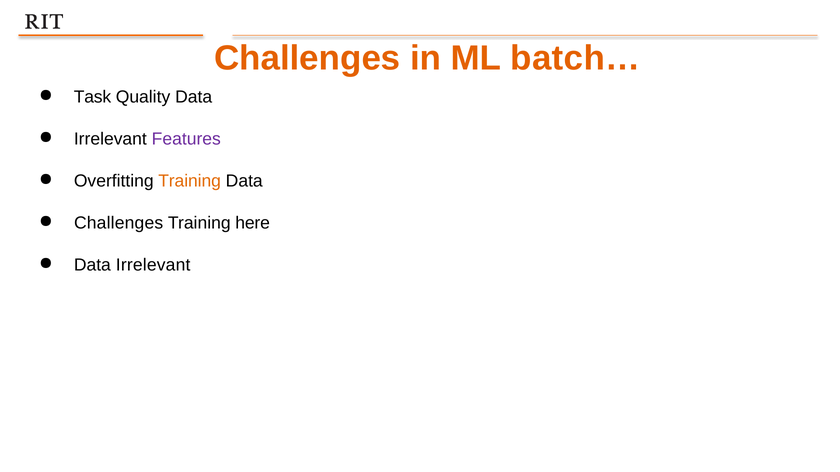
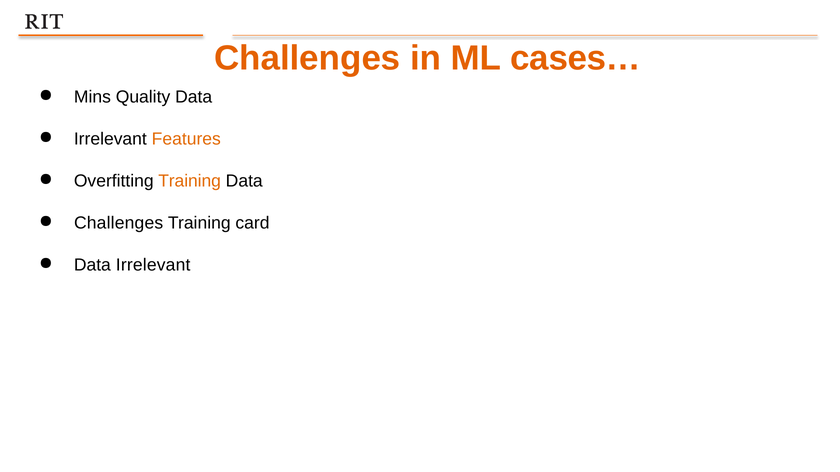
batch…: batch… -> cases…
Task: Task -> Mins
Features colour: purple -> orange
here: here -> card
